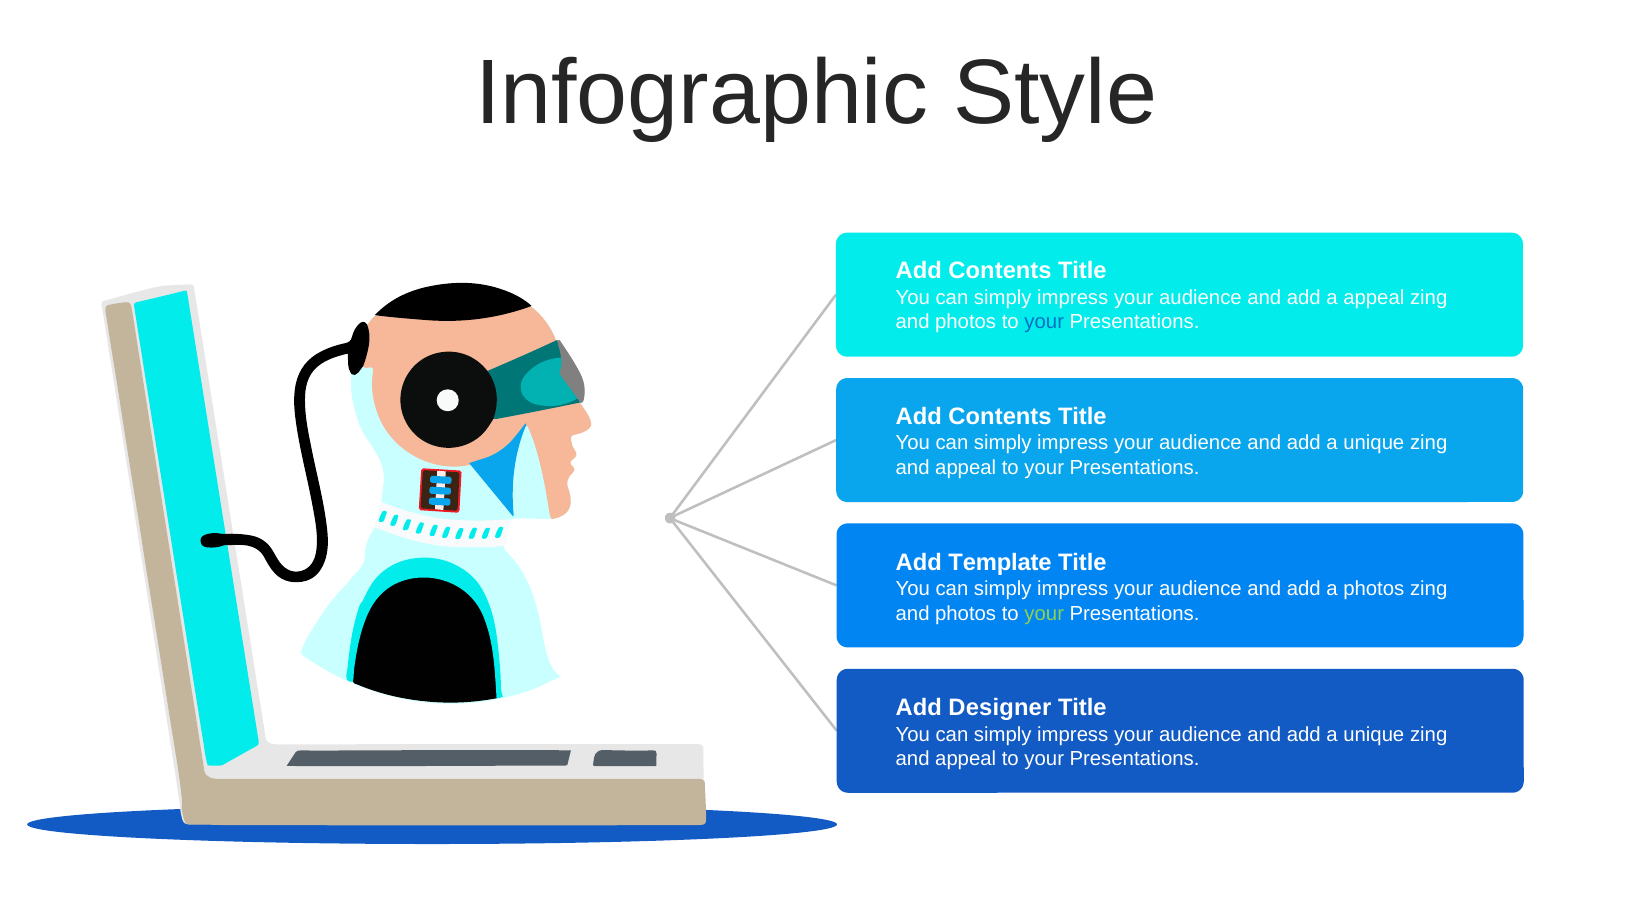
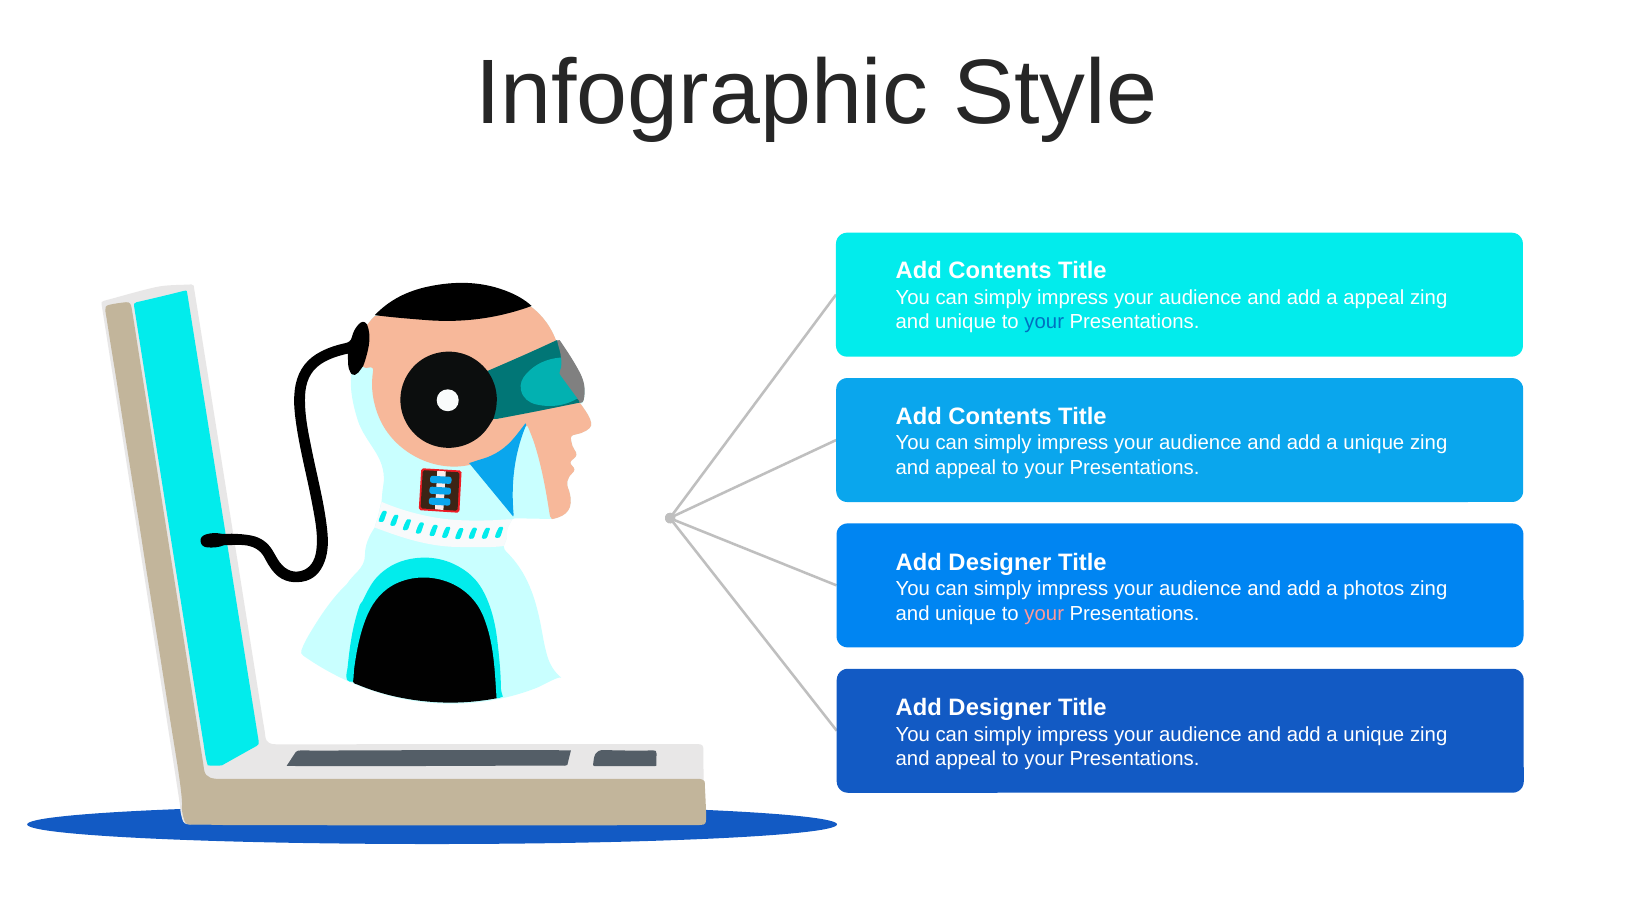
photos at (966, 322): photos -> unique
Template at (1000, 563): Template -> Designer
photos at (966, 614): photos -> unique
your at (1044, 614) colour: light green -> pink
